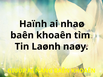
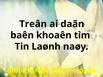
Haïnh: Haïnh -> Treân
nhaø: nhaø -> daãn
